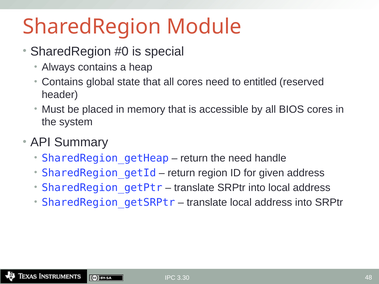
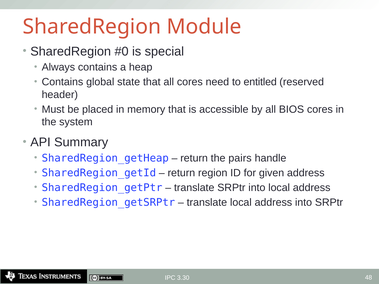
the need: need -> pairs
